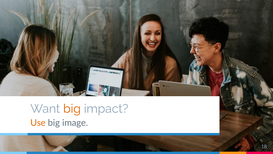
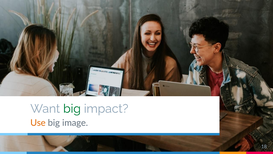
big at (72, 108) colour: orange -> green
